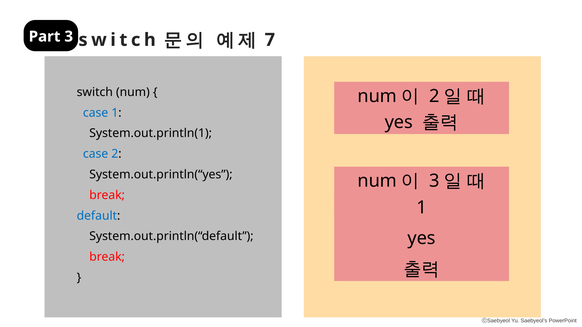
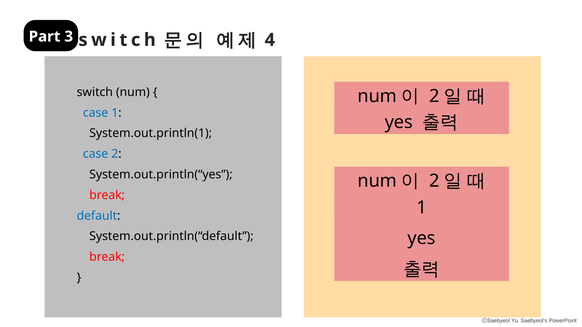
7: 7 -> 4
3 at (434, 181): 3 -> 2
